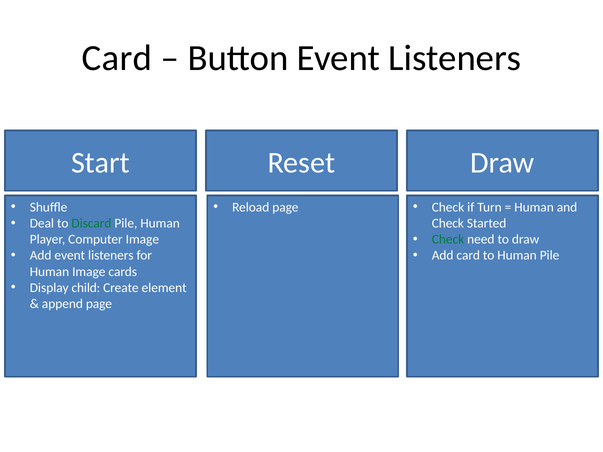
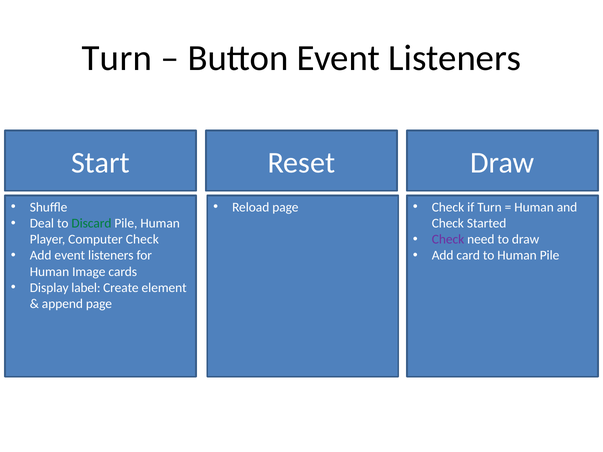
Card at (117, 58): Card -> Turn
Check at (448, 240) colour: green -> purple
Computer Image: Image -> Check
child: child -> label
